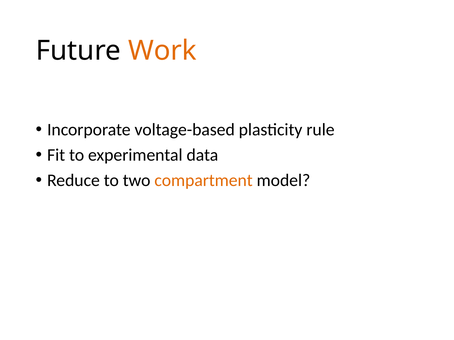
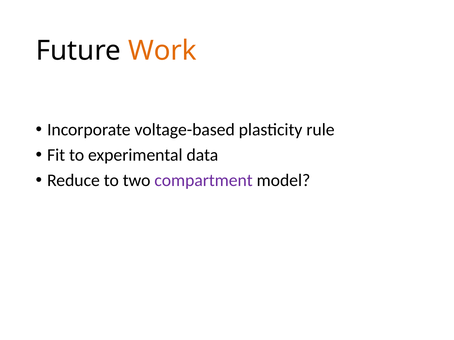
compartment colour: orange -> purple
